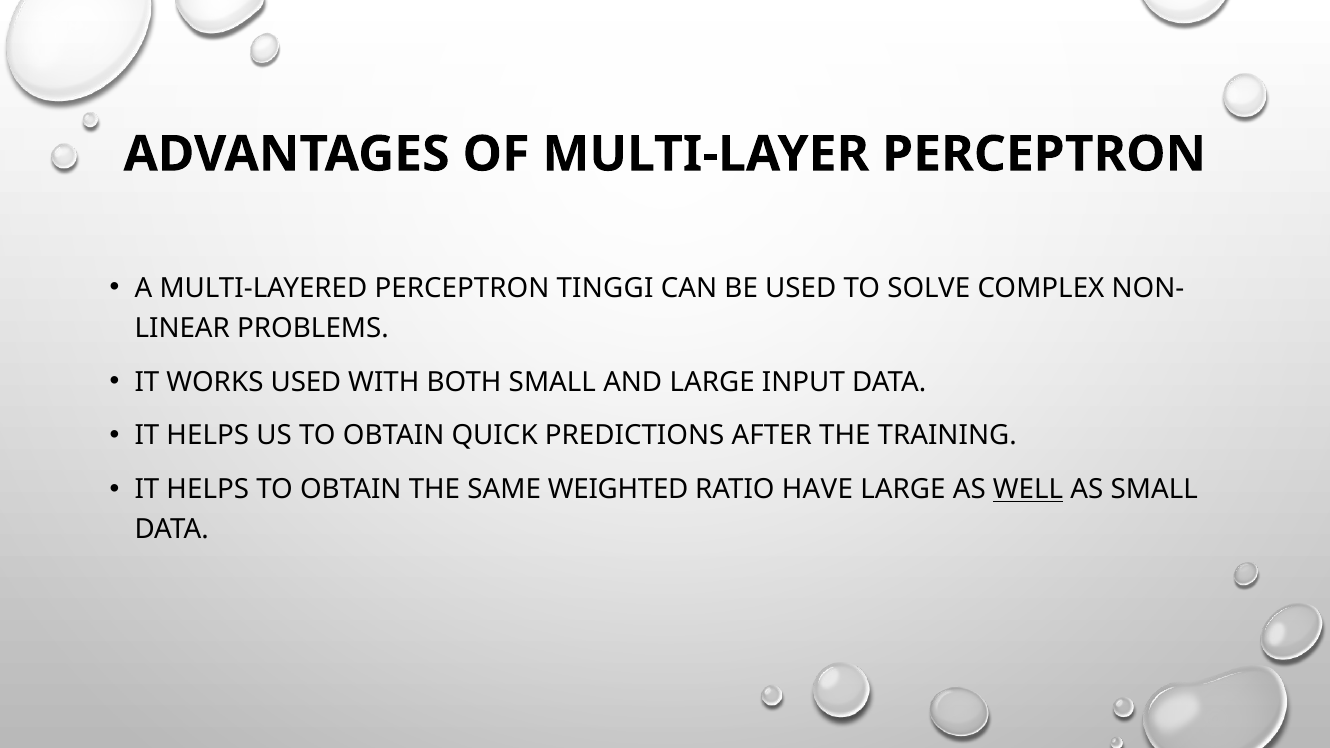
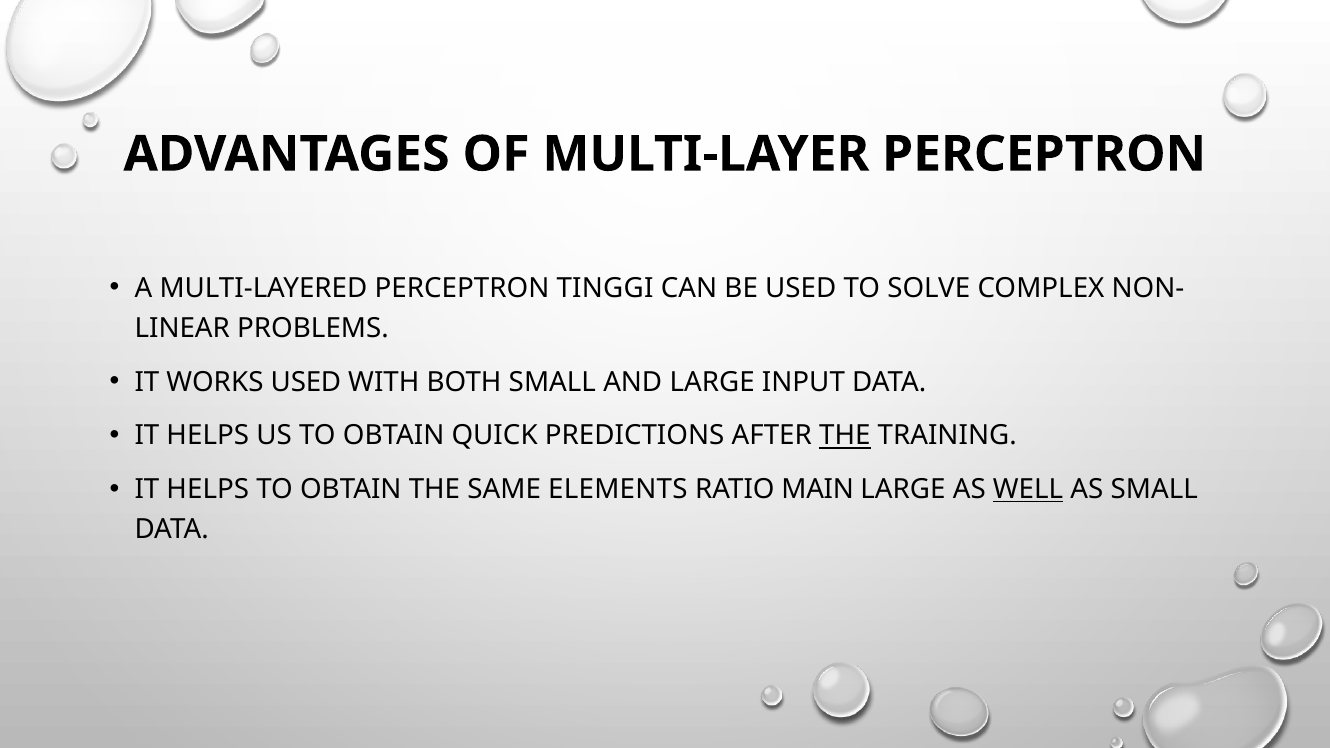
THE at (845, 436) underline: none -> present
WEIGHTED: WEIGHTED -> ELEMENTS
HAVE: HAVE -> MAIN
